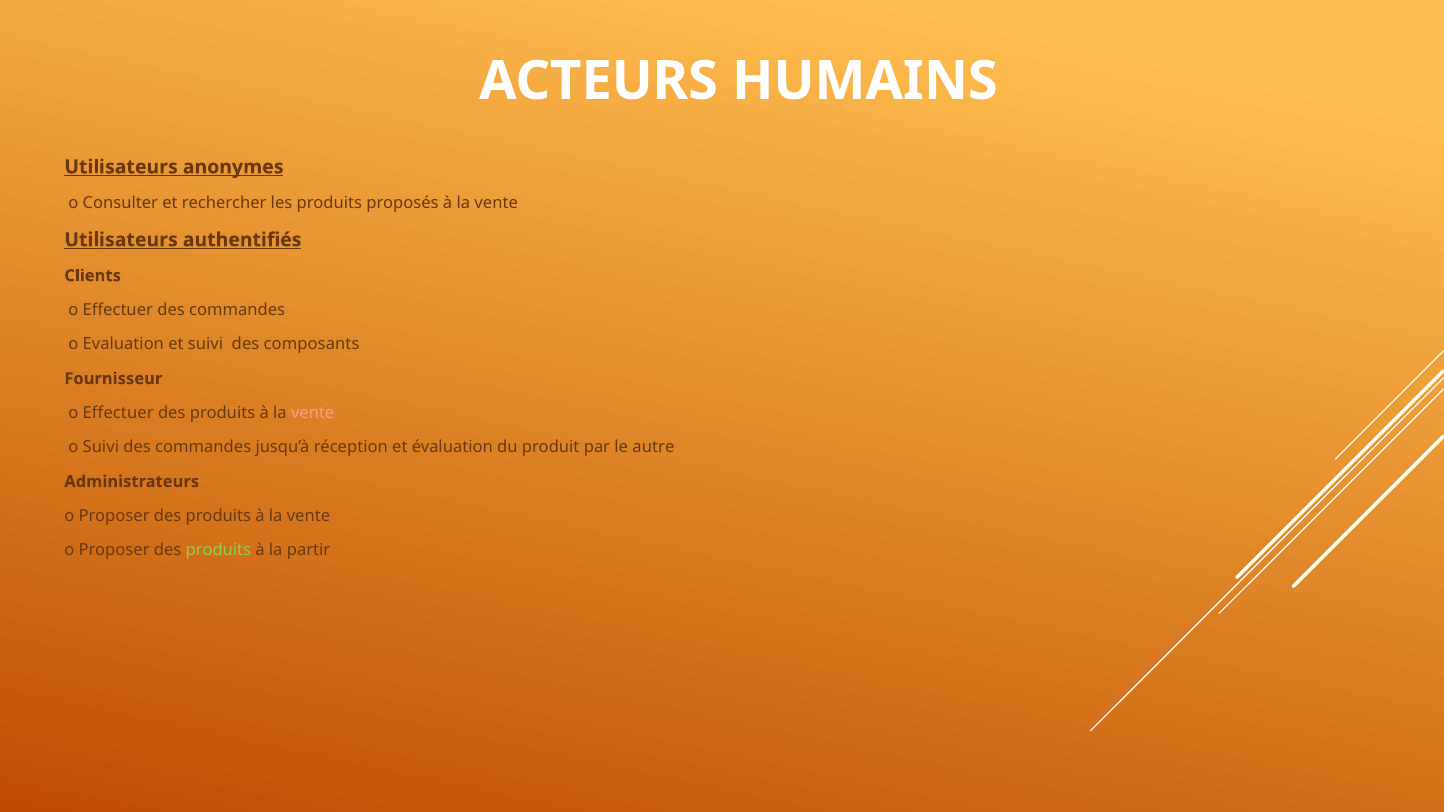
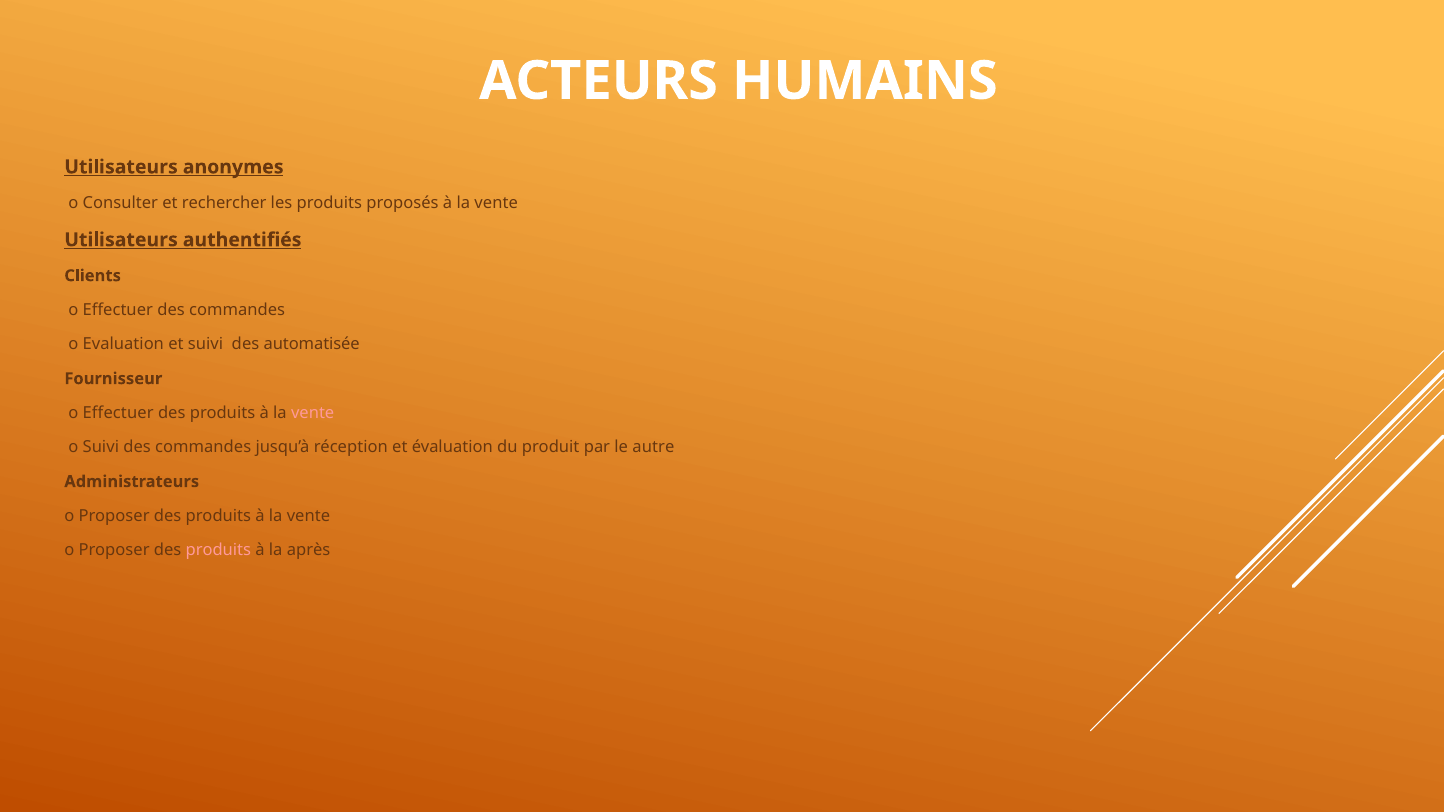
composants: composants -> automatisée
produits at (218, 550) colour: light green -> pink
partir: partir -> après
